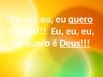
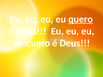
Deus at (75, 43) underline: present -> none
